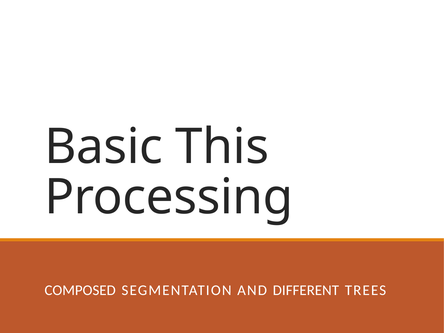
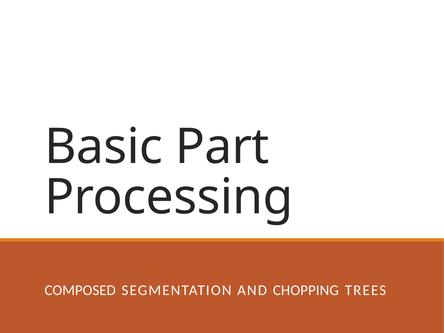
This: This -> Part
DIFFERENT: DIFFERENT -> CHOPPING
